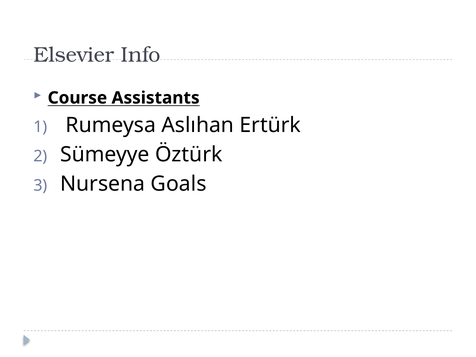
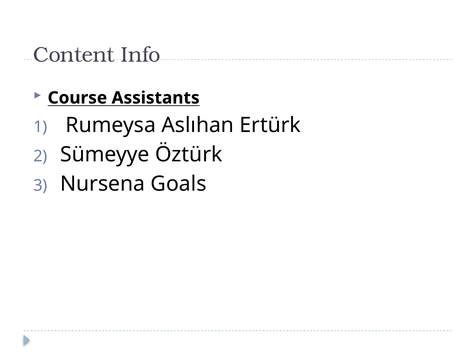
Elsevier: Elsevier -> Content
